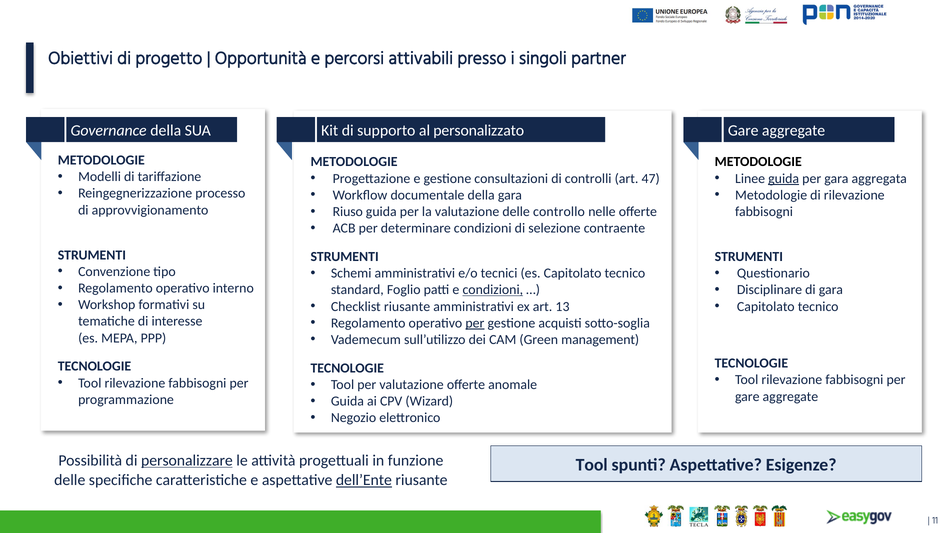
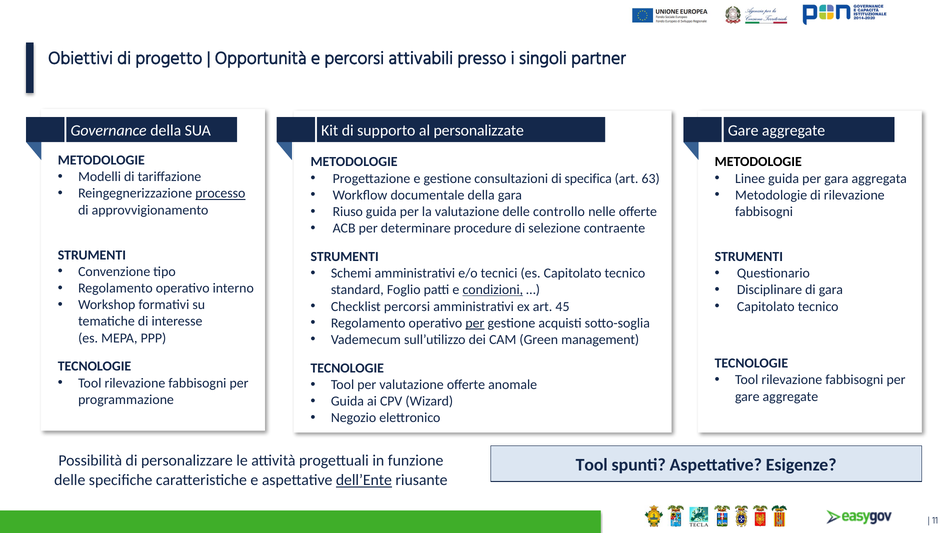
personalizzato: personalizzato -> personalizzate
controlli: controlli -> specifica
47: 47 -> 63
guida at (784, 179) underline: present -> none
processo underline: none -> present
determinare condizioni: condizioni -> procedure
Checklist riusante: riusante -> percorsi
13: 13 -> 45
personalizzare underline: present -> none
